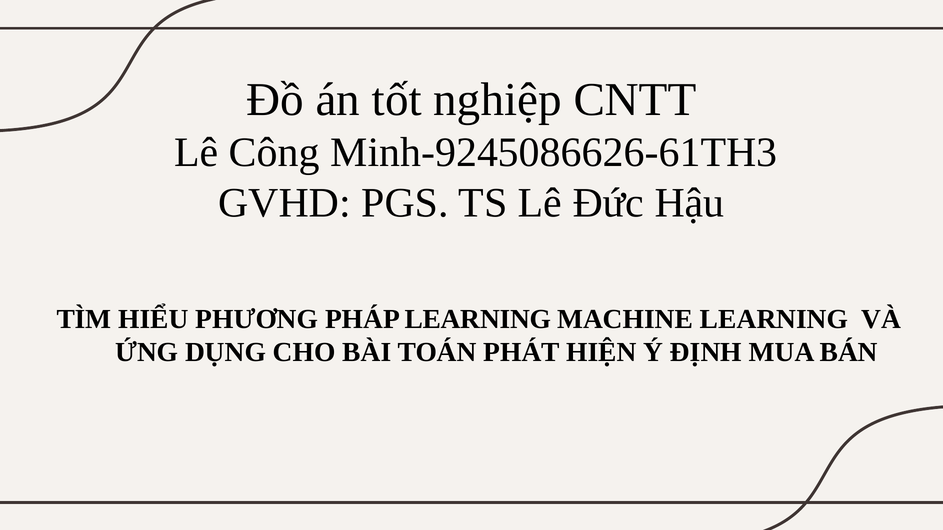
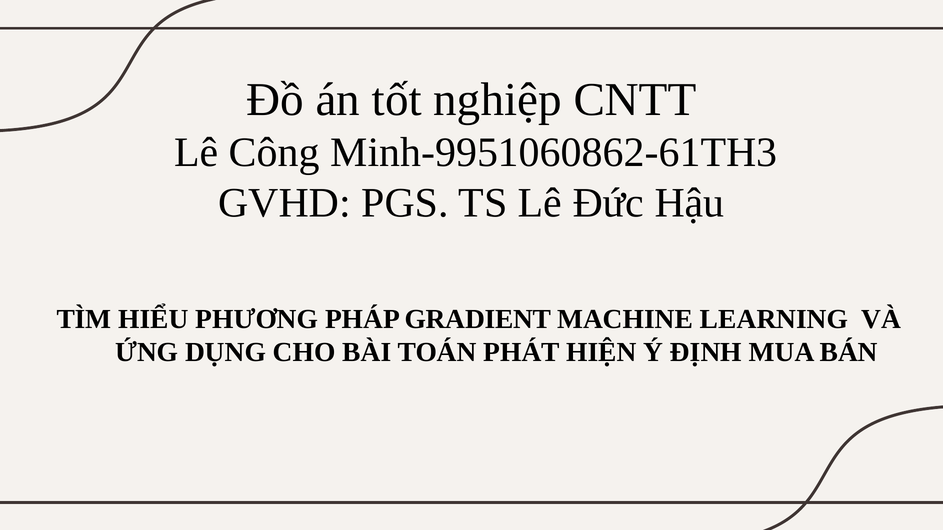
Minh-9245086626-61TH3: Minh-9245086626-61TH3 -> Minh-9951060862-61TH3
PHÁP LEARNING: LEARNING -> GRADIENT
